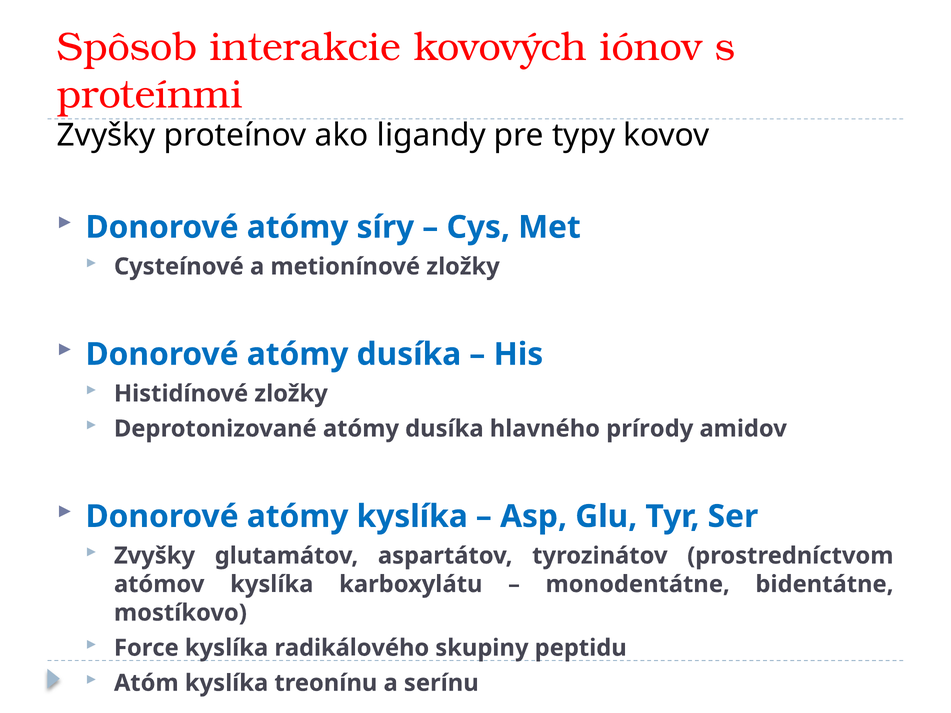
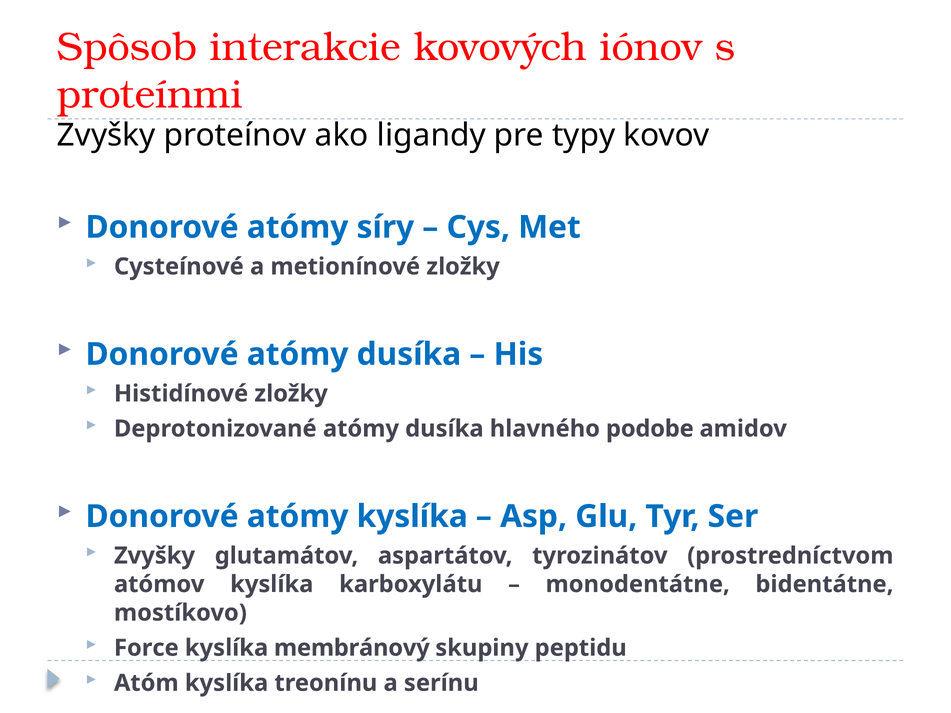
prírody: prírody -> podobe
radikálového: radikálového -> membránový
